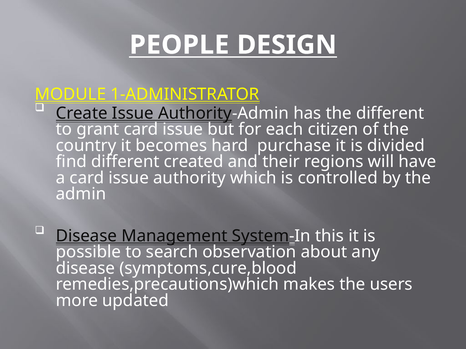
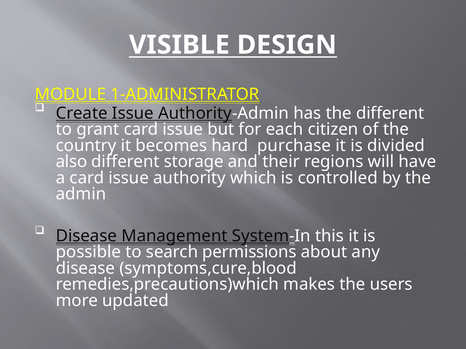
PEOPLE: PEOPLE -> VISIBLE
find: find -> also
created: created -> storage
observation: observation -> permissions
